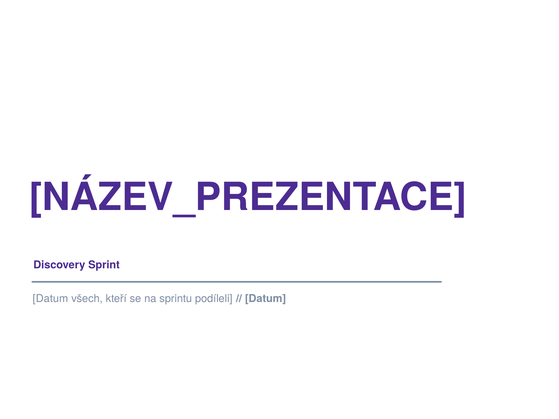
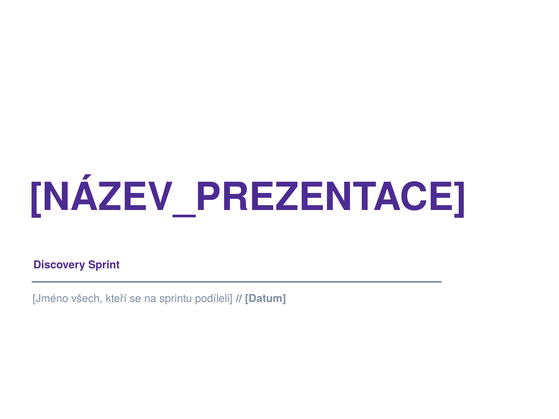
Datum at (50, 299): Datum -> Jméno
